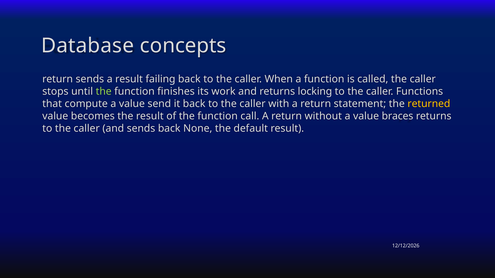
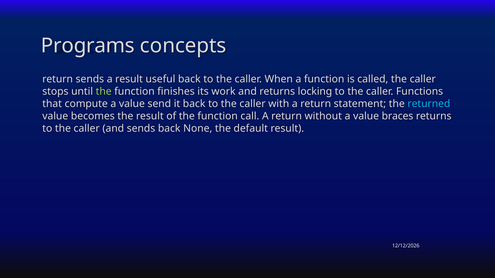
Database: Database -> Programs
failing: failing -> useful
returned colour: yellow -> light blue
